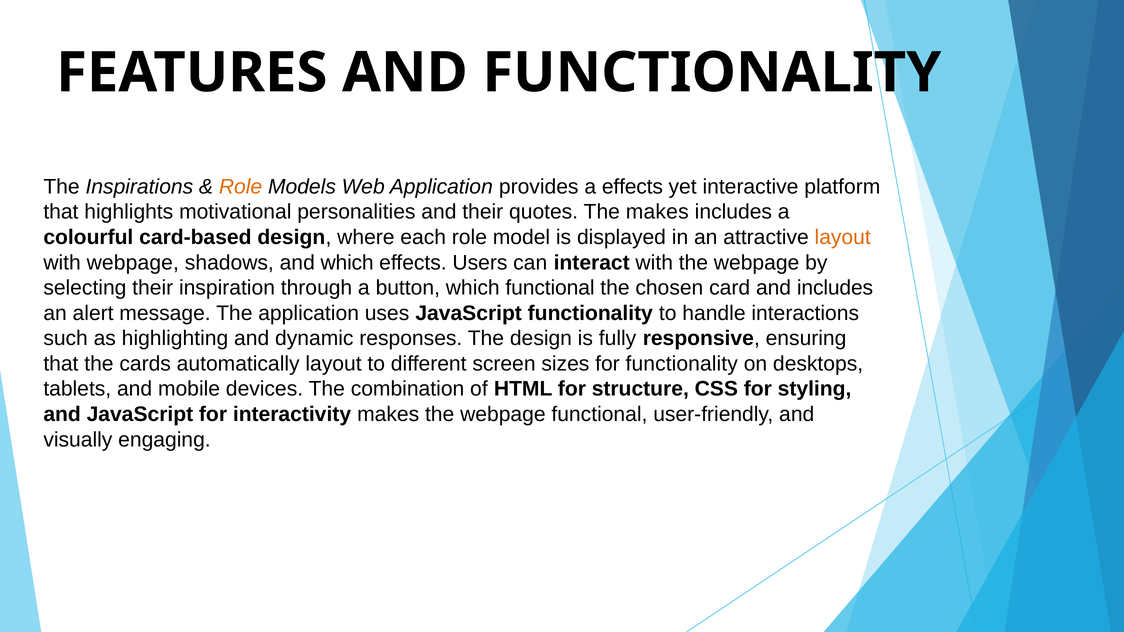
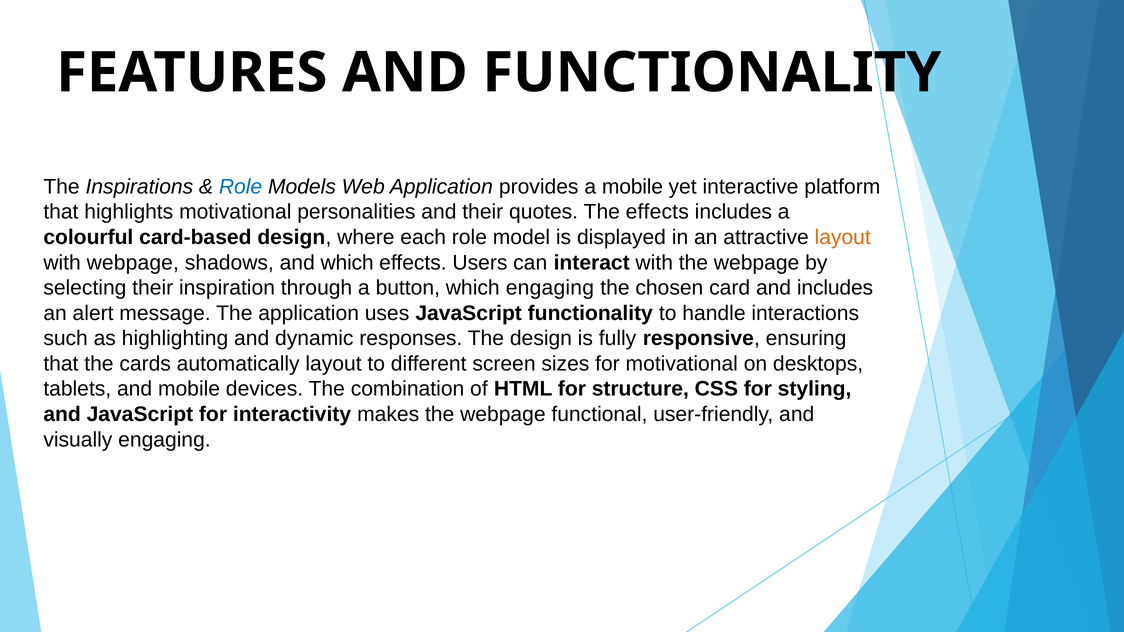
Role at (241, 187) colour: orange -> blue
a effects: effects -> mobile
The makes: makes -> effects
which functional: functional -> engaging
for functionality: functionality -> motivational
